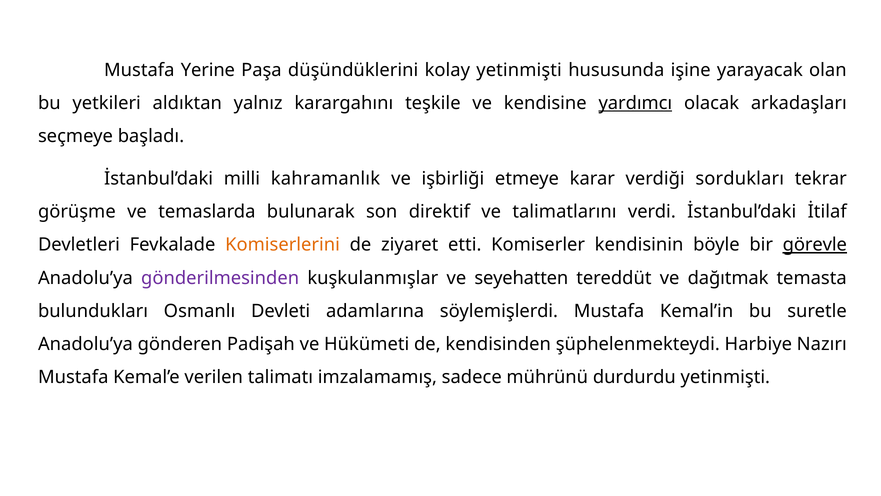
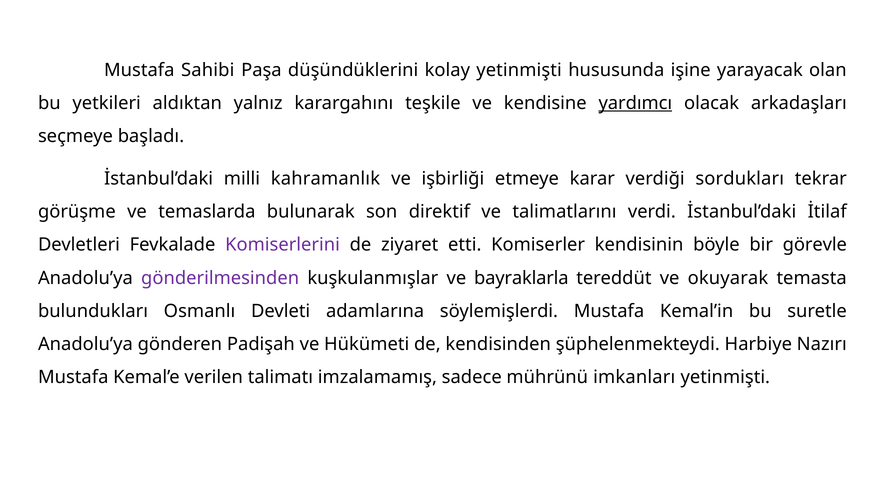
Yerine: Yerine -> Sahibi
Komiserlerini colour: orange -> purple
görevle underline: present -> none
seyehatten: seyehatten -> bayraklarla
dağıtmak: dağıtmak -> okuyarak
durdurdu: durdurdu -> imkanları
